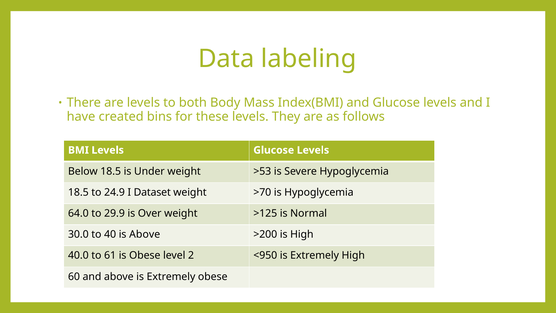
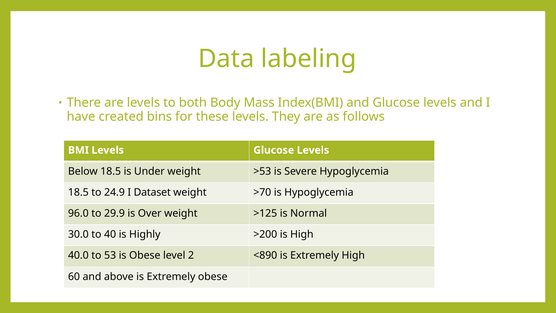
64.0: 64.0 -> 96.0
is Above: Above -> Highly
61: 61 -> 53
<950: <950 -> <890
